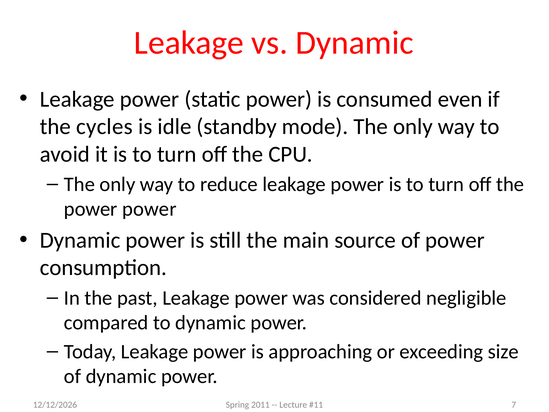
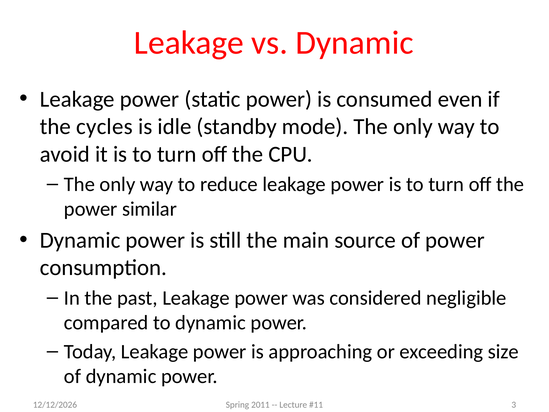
power power: power -> similar
7: 7 -> 3
